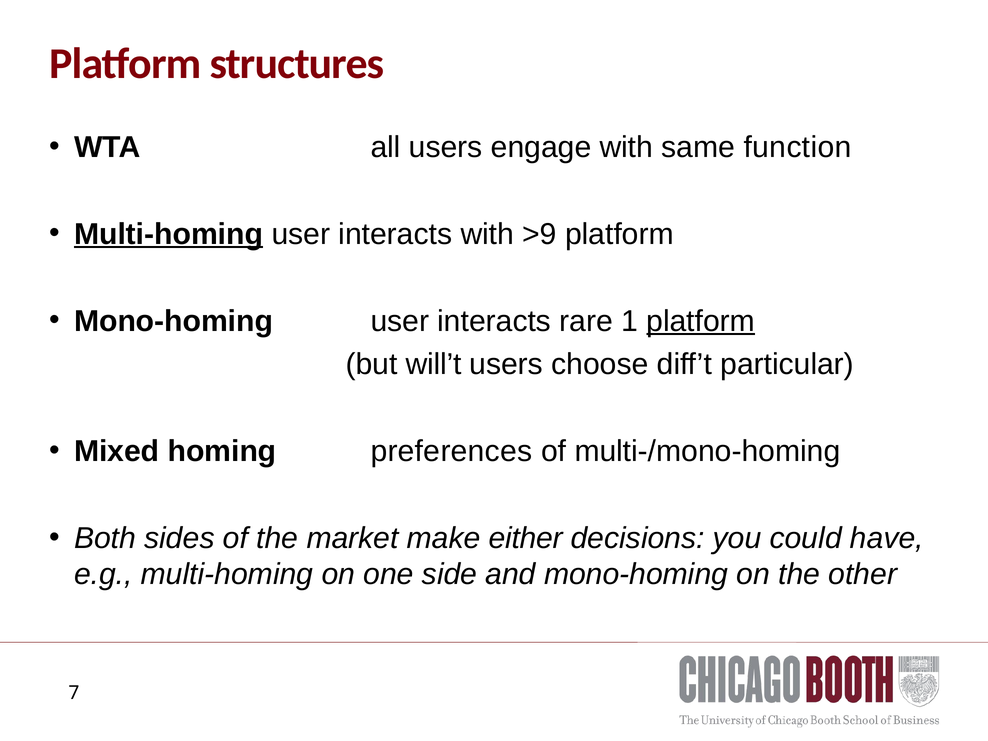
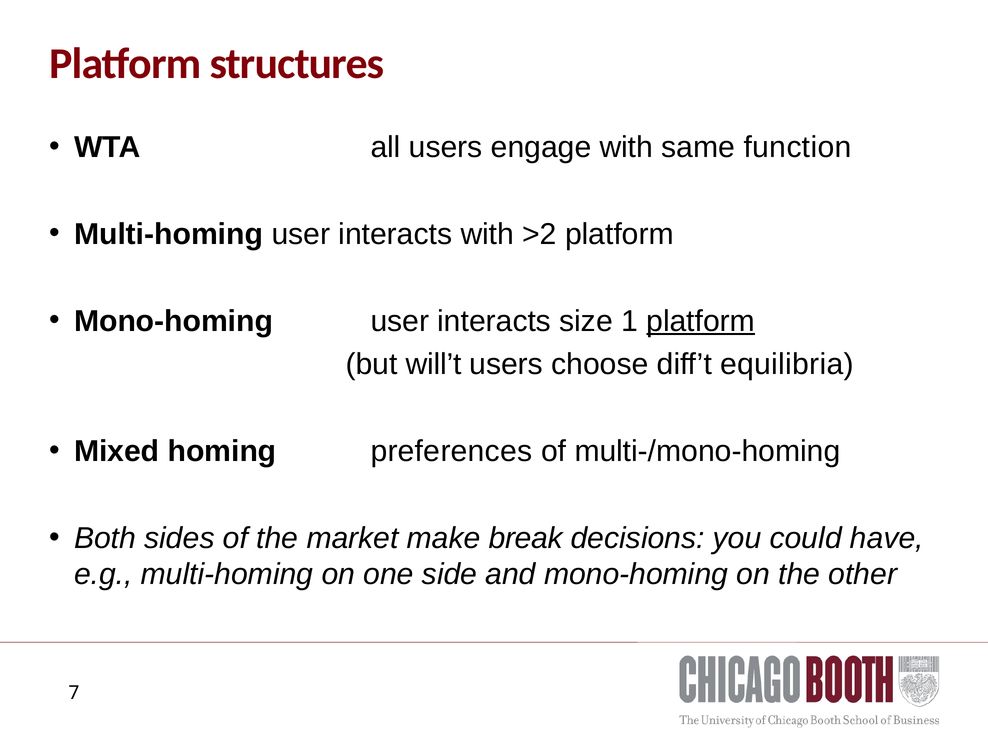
Multi-homing at (169, 234) underline: present -> none
>9: >9 -> >2
rare: rare -> size
particular: particular -> equilibria
either: either -> break
